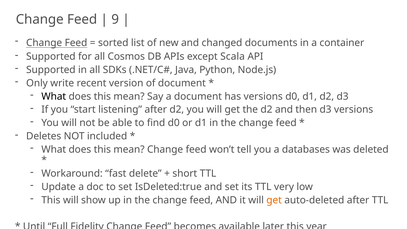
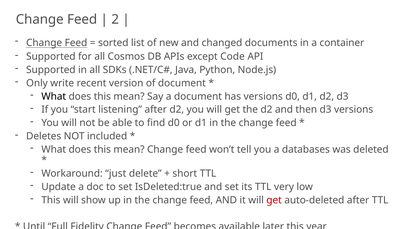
9: 9 -> 2
Scala: Scala -> Code
fast: fast -> just
get at (274, 200) colour: orange -> red
